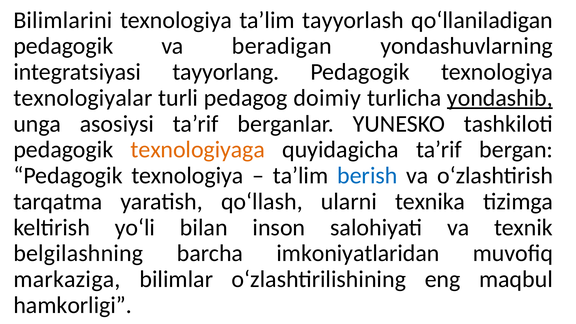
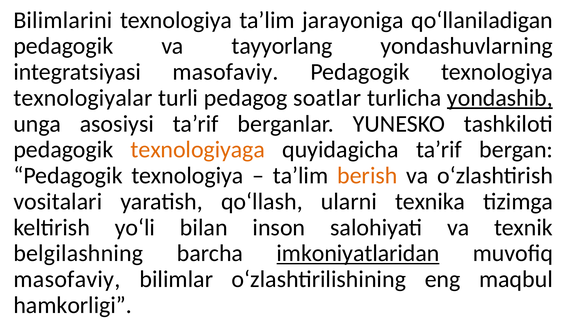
tayyorlash: tayyorlash -> jarayoniga
beradigan: beradigan -> tayyorlang
integratsiyasi tayyorlang: tayyorlang -> masofaviy
doimiy: doimiy -> soatlar
berish colour: blue -> orange
tarqatma: tarqatma -> vositalari
imkoniyatlaridan underline: none -> present
markaziga at (67, 279): markaziga -> masofaviy
